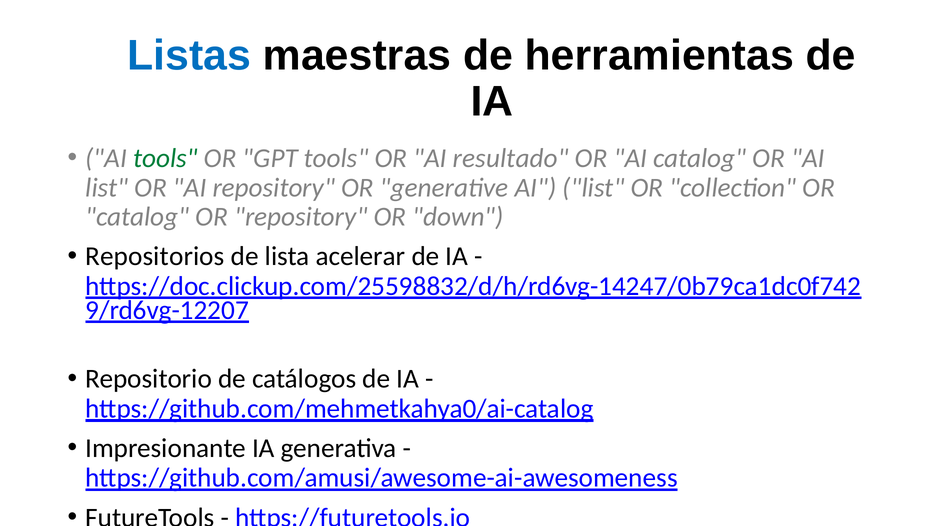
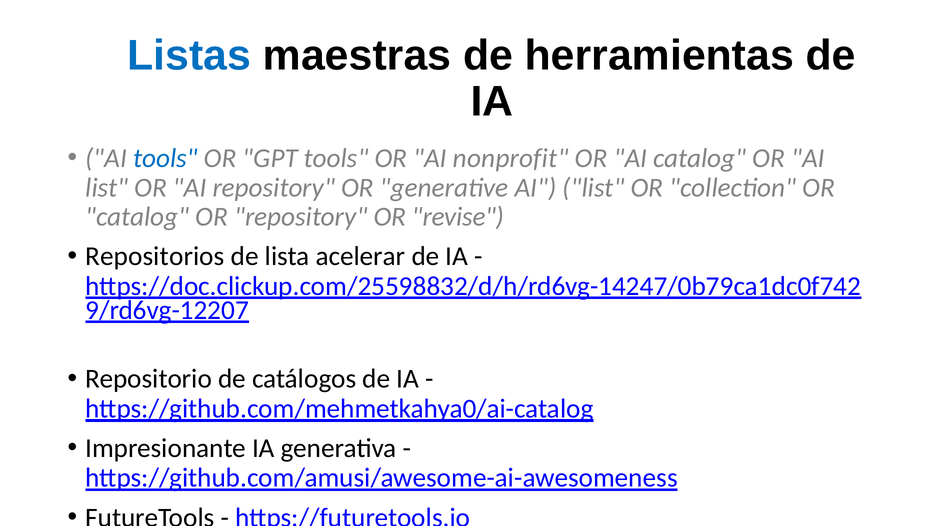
tools at (165, 158) colour: green -> blue
resultado: resultado -> nonprofit
down: down -> revise
